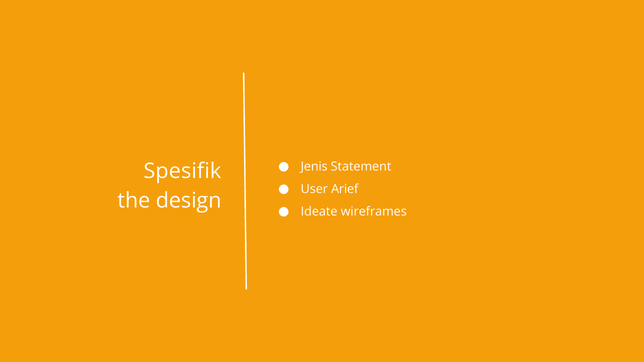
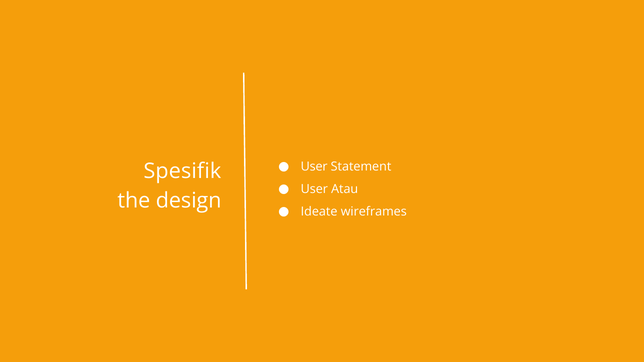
Jenis at (314, 167): Jenis -> User
Arief: Arief -> Atau
